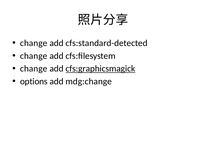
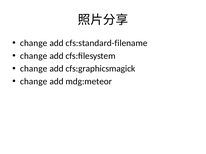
cfs:standard-detected: cfs:standard-detected -> cfs:standard-filename
cfs:graphicsmagick underline: present -> none
options at (34, 82): options -> change
mdg:change: mdg:change -> mdg:meteor
